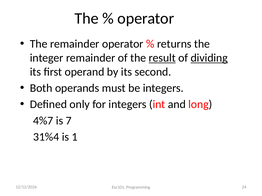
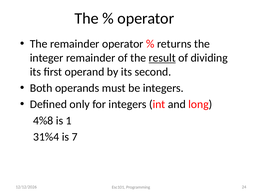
dividing underline: present -> none
4%7: 4%7 -> 4%8
7: 7 -> 1
1: 1 -> 7
